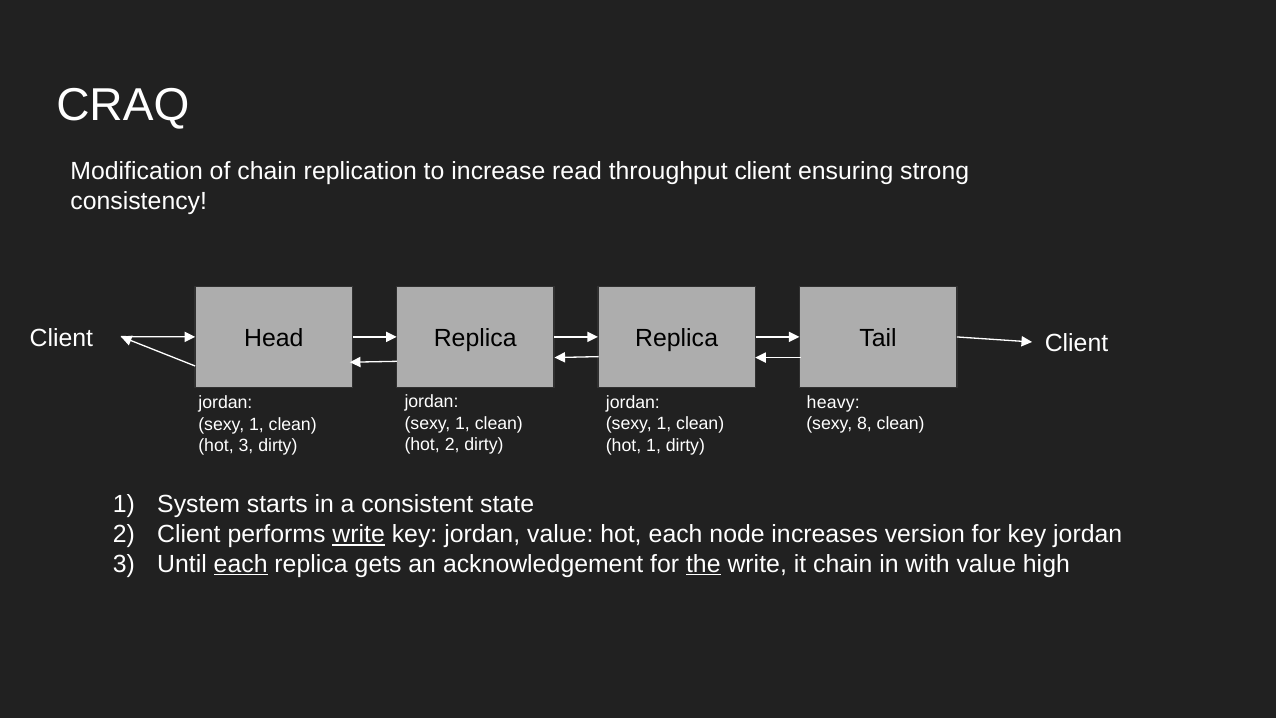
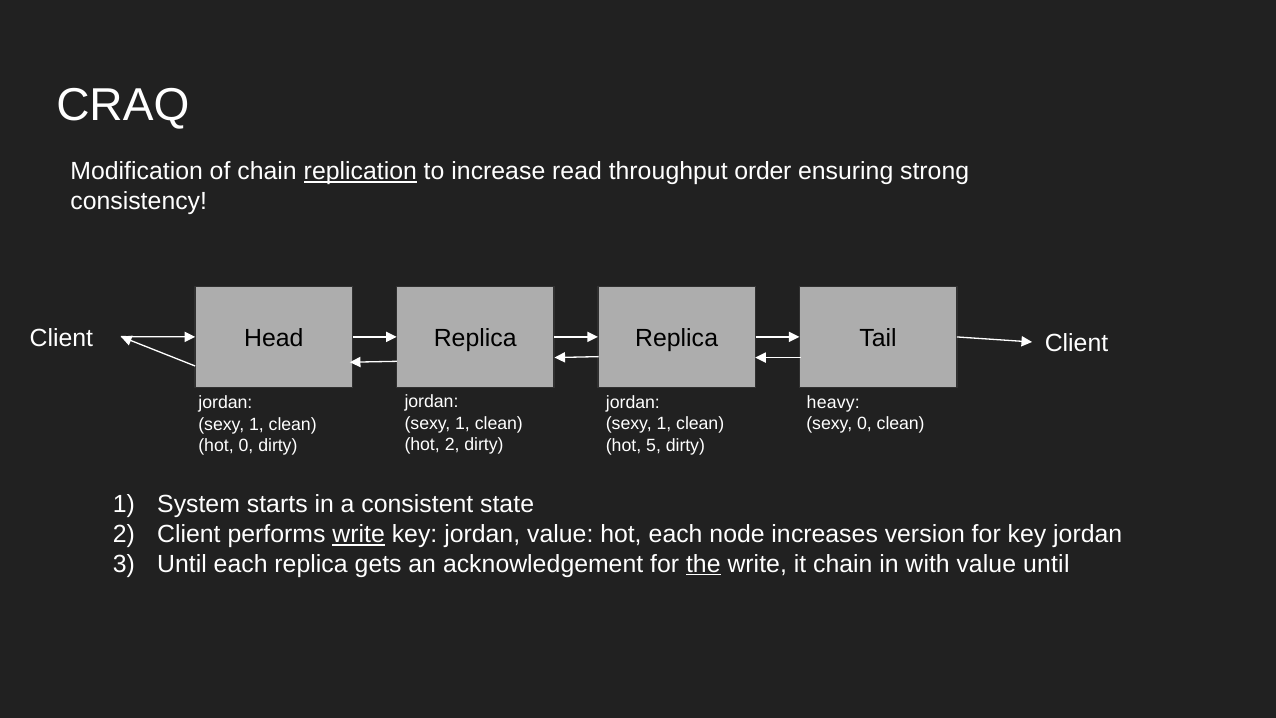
replication underline: none -> present
throughput client: client -> order
sexy 8: 8 -> 0
hot 3: 3 -> 0
hot 1: 1 -> 5
each at (241, 564) underline: present -> none
value high: high -> until
